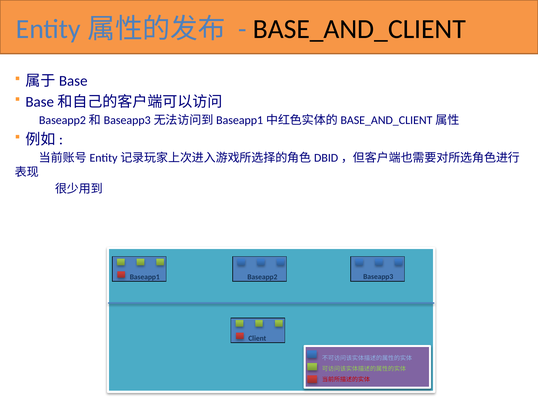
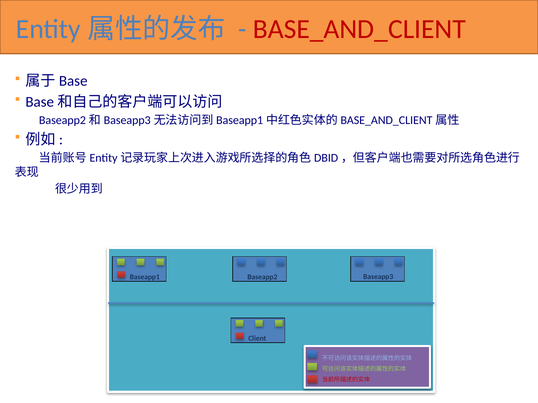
BASE_AND_CLIENT colour: black -> red
